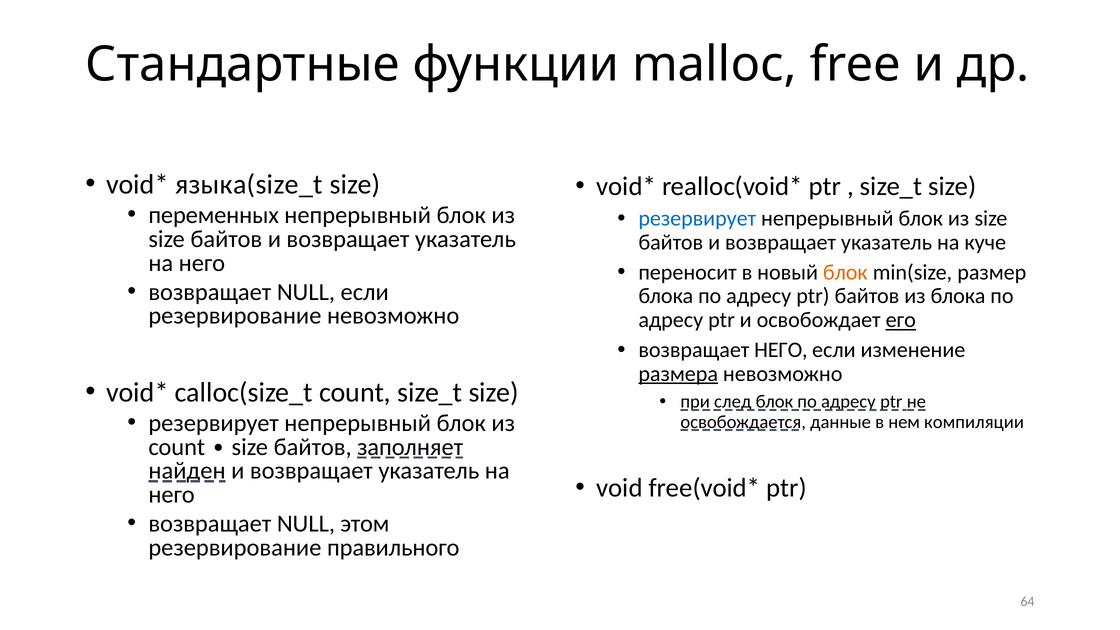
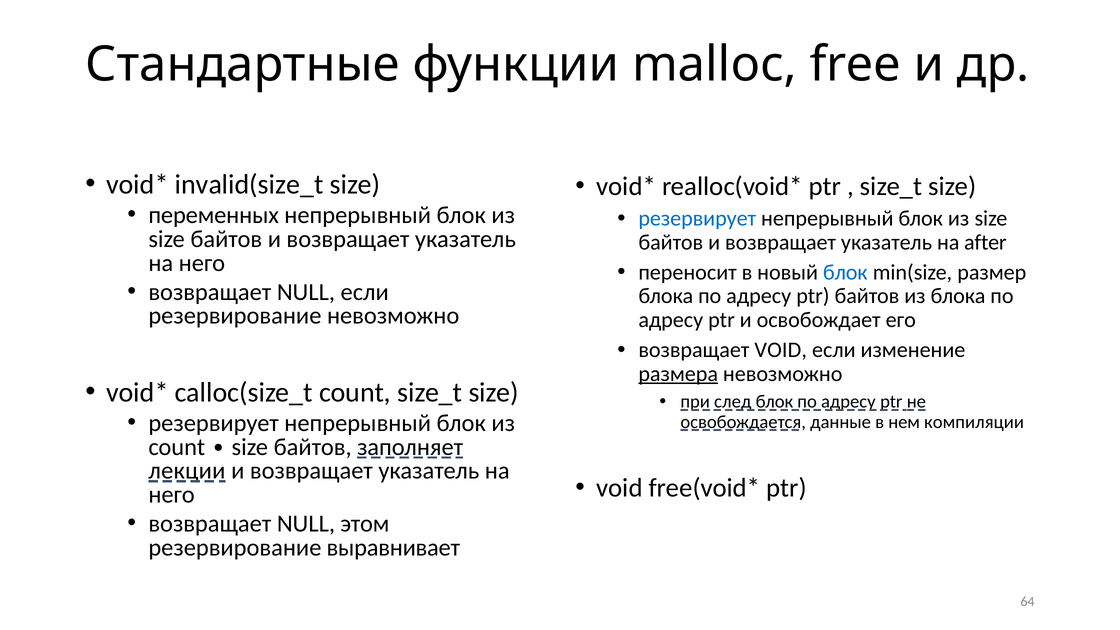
языка(size_t: языка(size_t -> invalid(size_t
куче: куче -> after
блок at (845, 272) colour: orange -> blue
его underline: present -> none
возвращает НЕГО: НЕГО -> VOID
найден: найден -> лекции
правильного: правильного -> выравнивает
